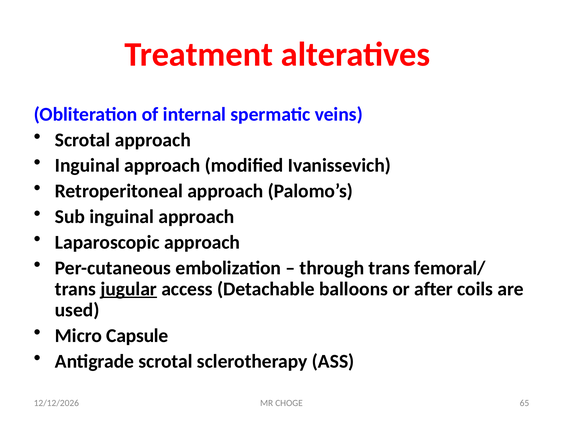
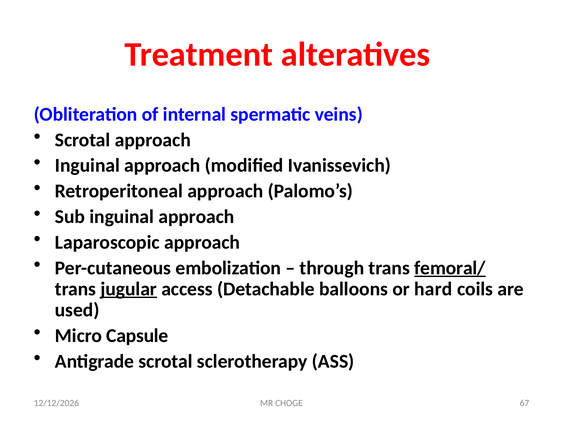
femoral/ underline: none -> present
after: after -> hard
65: 65 -> 67
